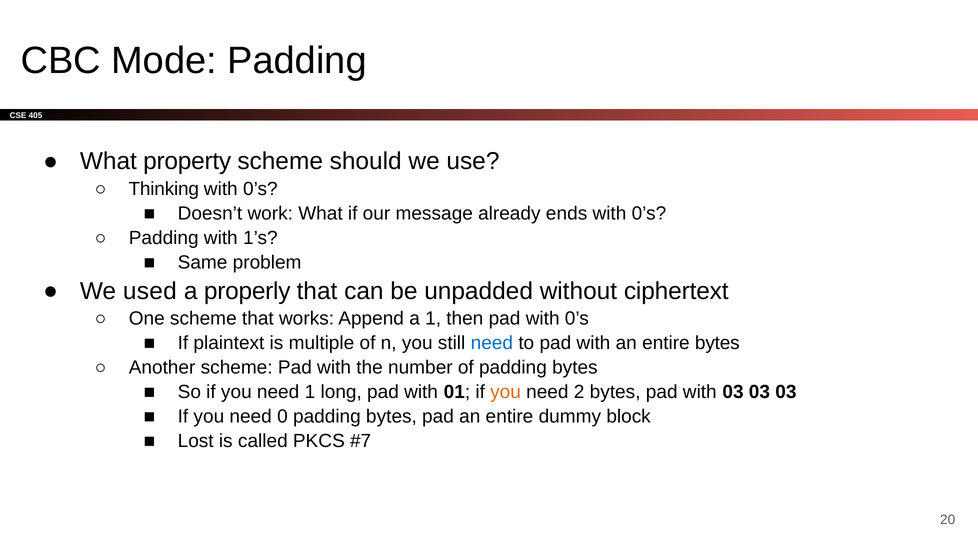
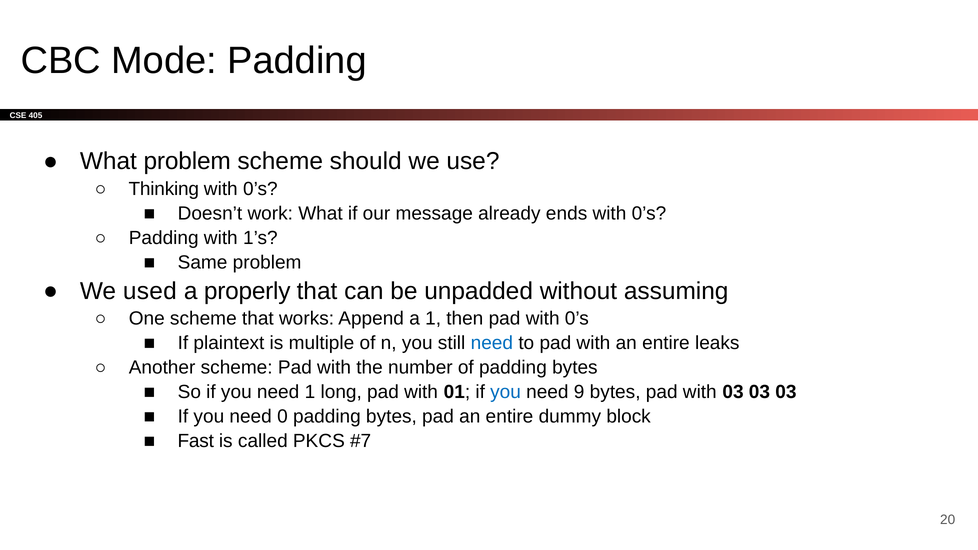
What property: property -> problem
ciphertext: ciphertext -> assuming
entire bytes: bytes -> leaks
you at (506, 392) colour: orange -> blue
2: 2 -> 9
Lost: Lost -> Fast
